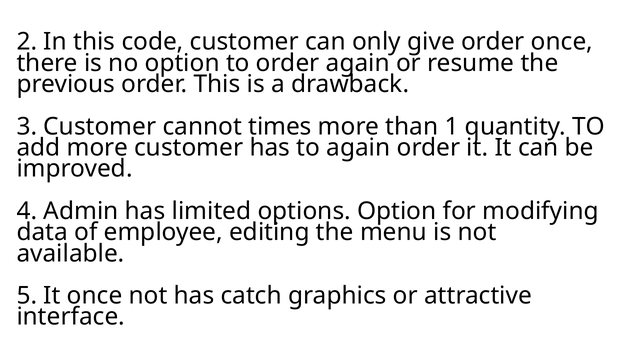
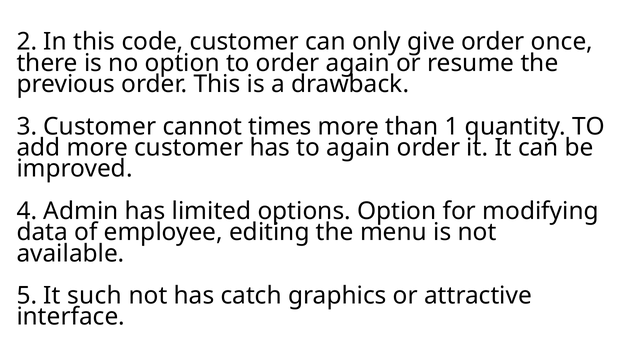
It once: once -> such
